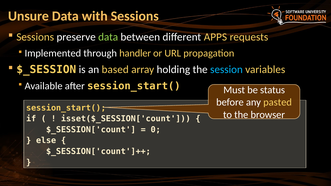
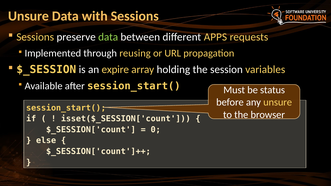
handler: handler -> reusing
based: based -> expire
session colour: light blue -> white
any pasted: pasted -> unsure
